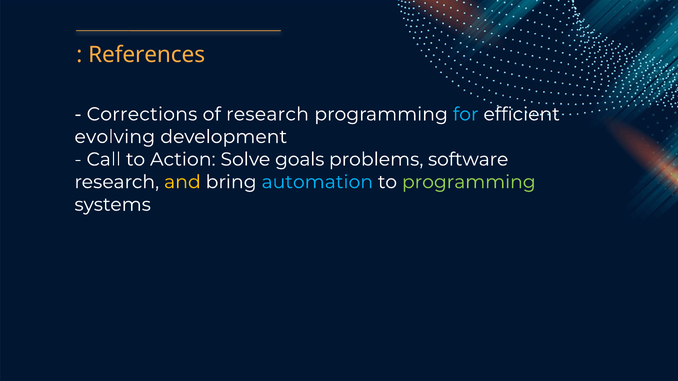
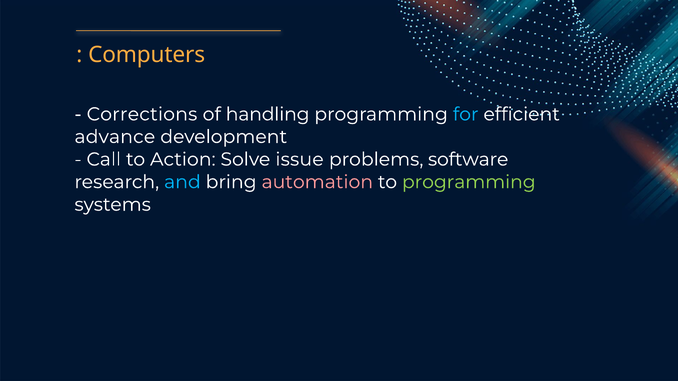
References: References -> Computers
of research: research -> handling
evolving: evolving -> advance
goals: goals -> issue
and colour: yellow -> light blue
automation colour: light blue -> pink
